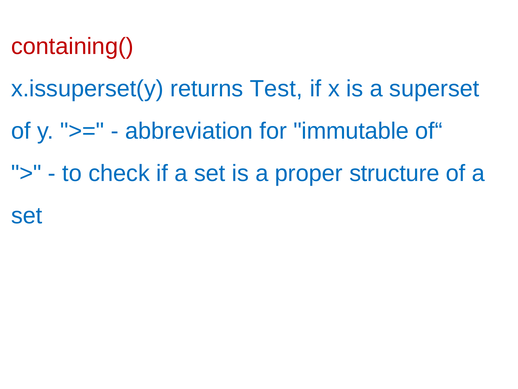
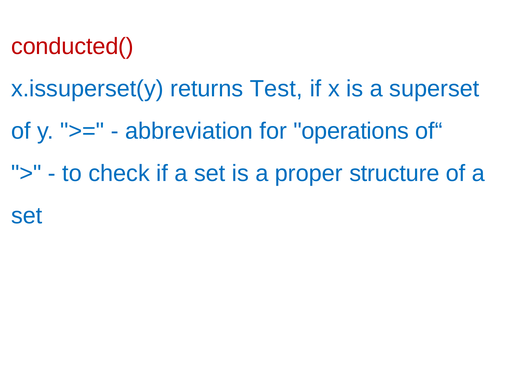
containing(: containing( -> conducted(
immutable: immutable -> operations
